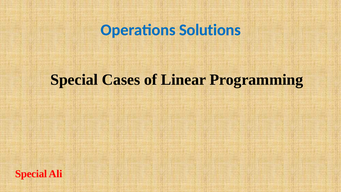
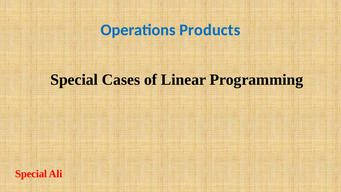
Solutions: Solutions -> Products
